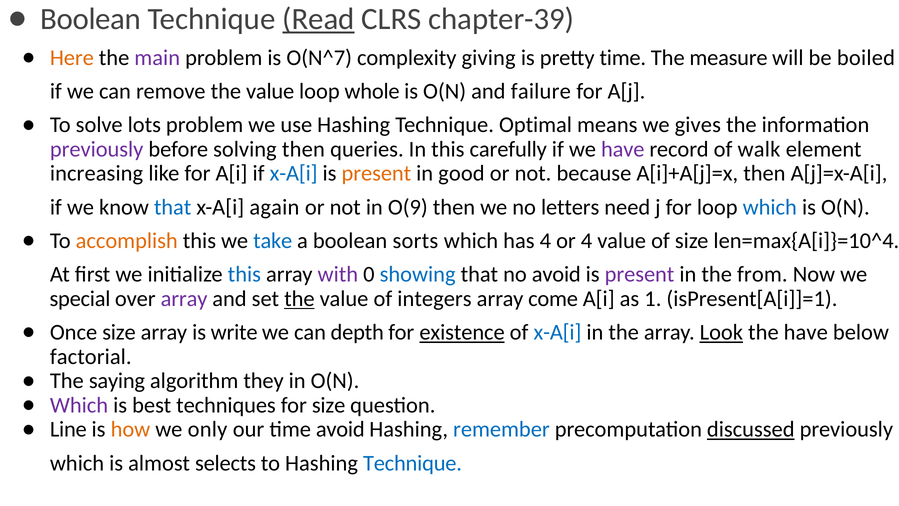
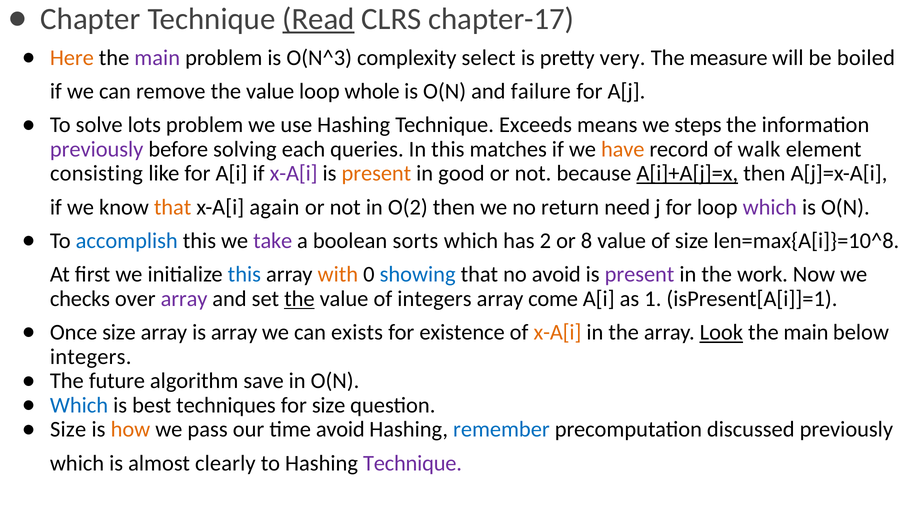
Boolean at (91, 19): Boolean -> Chapter
chapter-39: chapter-39 -> chapter-17
O(N^7: O(N^7 -> O(N^3
giving: giving -> select
pretty time: time -> very
Optimal: Optimal -> Exceeds
gives: gives -> steps
solving then: then -> each
carefully: carefully -> matches
have at (623, 149) colour: purple -> orange
increasing: increasing -> consisting
x-A[i at (294, 173) colour: blue -> purple
A[i]+A[j]=x underline: none -> present
that at (173, 207) colour: blue -> orange
O(9: O(9 -> O(2
letters: letters -> return
which at (770, 207) colour: blue -> purple
accomplish colour: orange -> blue
take colour: blue -> purple
has 4: 4 -> 2
or 4: 4 -> 8
len=max{A[i]}=10^4: len=max{A[i]}=10^4 -> len=max{A[i]}=10^8
with colour: purple -> orange
from: from -> work
special: special -> checks
is write: write -> array
depth: depth -> exists
existence underline: present -> none
x-A[i at (557, 332) colour: blue -> orange
have at (806, 332): have -> main
factorial at (91, 356): factorial -> integers
saying: saying -> future
they: they -> save
Which at (79, 405) colour: purple -> blue
Line at (68, 429): Line -> Size
only: only -> pass
discussed underline: present -> none
selects: selects -> clearly
Technique at (413, 463) colour: blue -> purple
